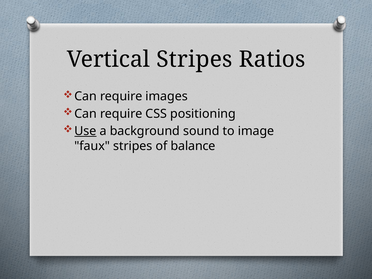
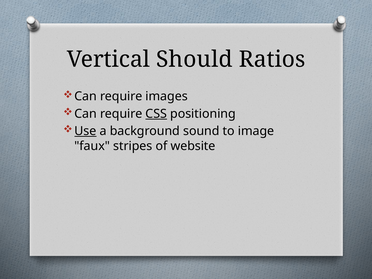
Vertical Stripes: Stripes -> Should
CSS underline: none -> present
balance: balance -> website
